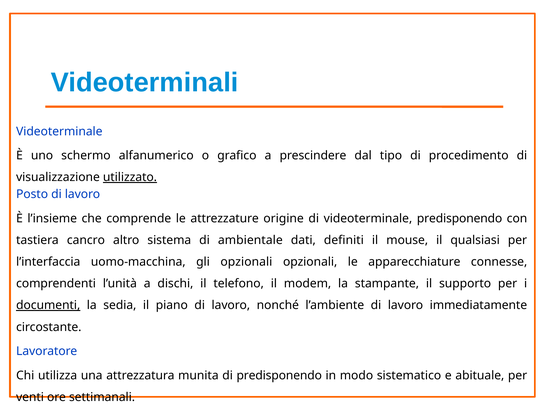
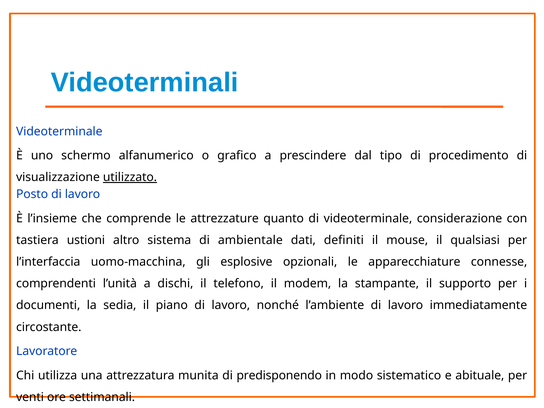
origine: origine -> quanto
videoterminale predisponendo: predisponendo -> considerazione
cancro: cancro -> ustioni
gli opzionali: opzionali -> esplosive
documenti underline: present -> none
